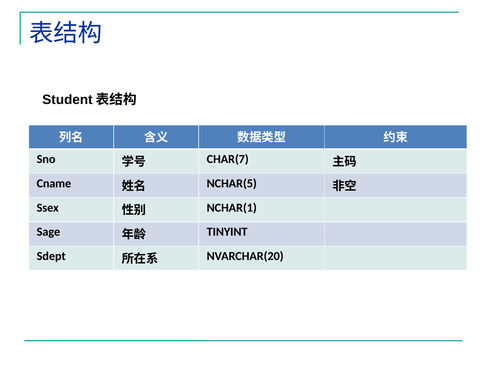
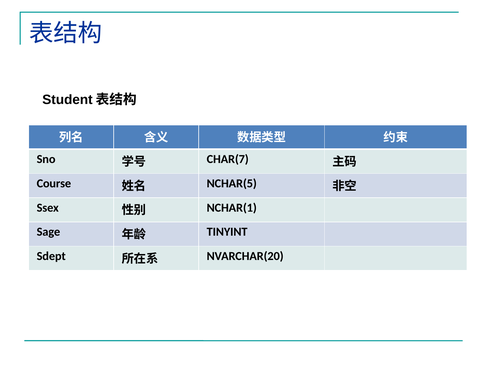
Cname: Cname -> Course
